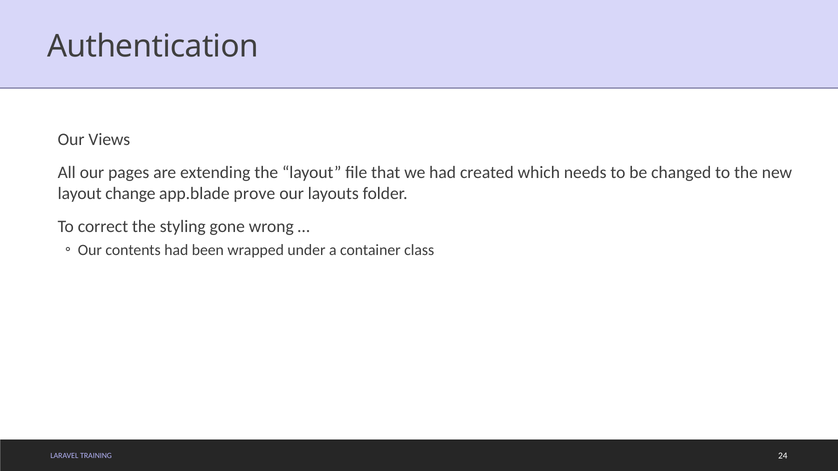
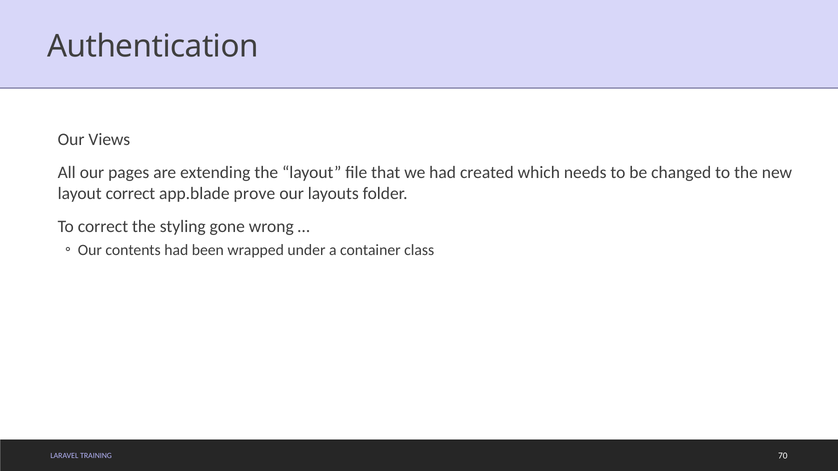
layout change: change -> correct
24: 24 -> 70
